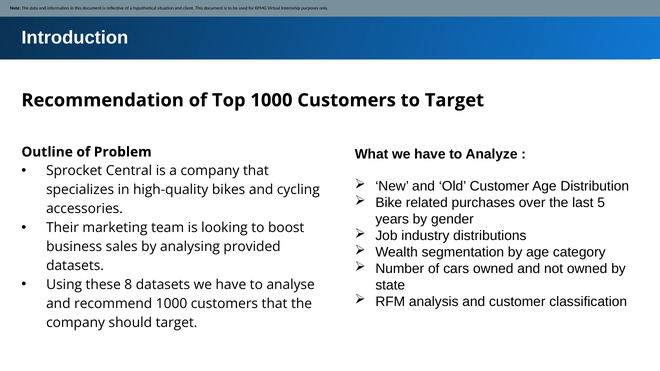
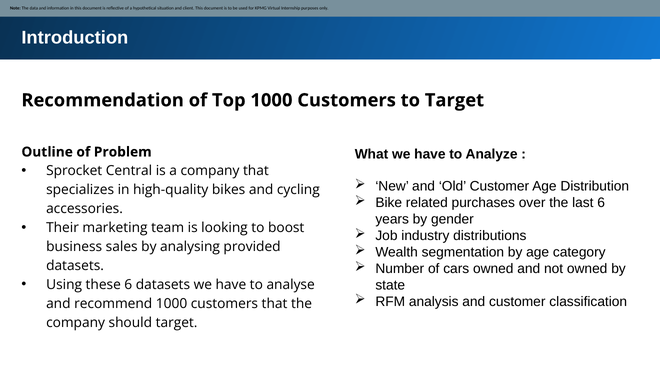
last 5: 5 -> 6
these 8: 8 -> 6
